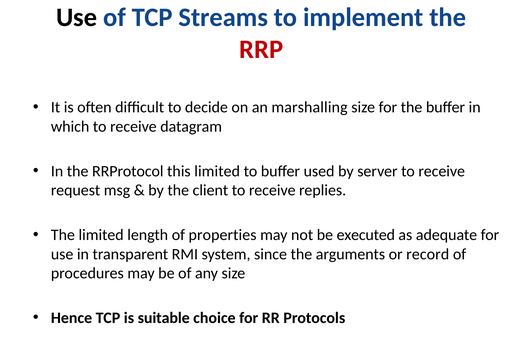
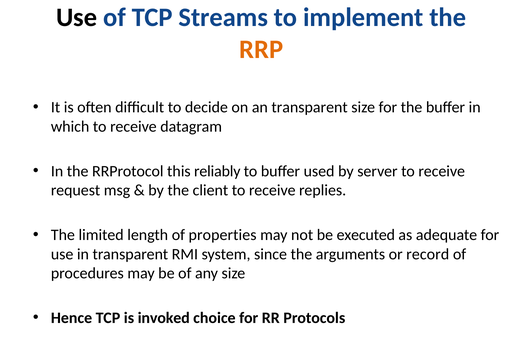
RRP colour: red -> orange
an marshalling: marshalling -> transparent
this limited: limited -> reliably
suitable: suitable -> invoked
